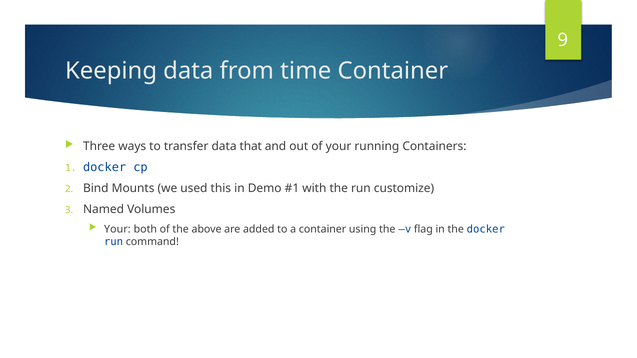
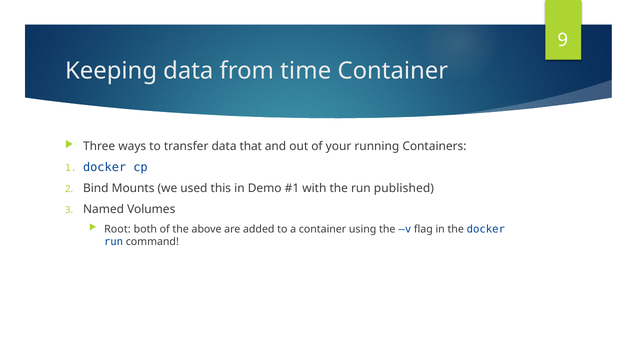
customize: customize -> published
Your at (117, 229): Your -> Root
